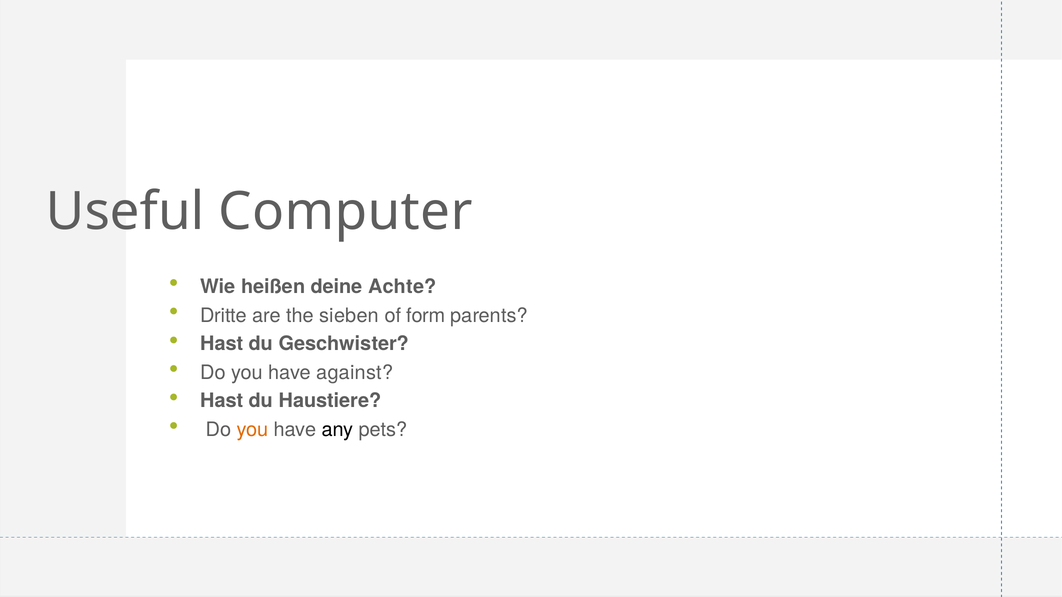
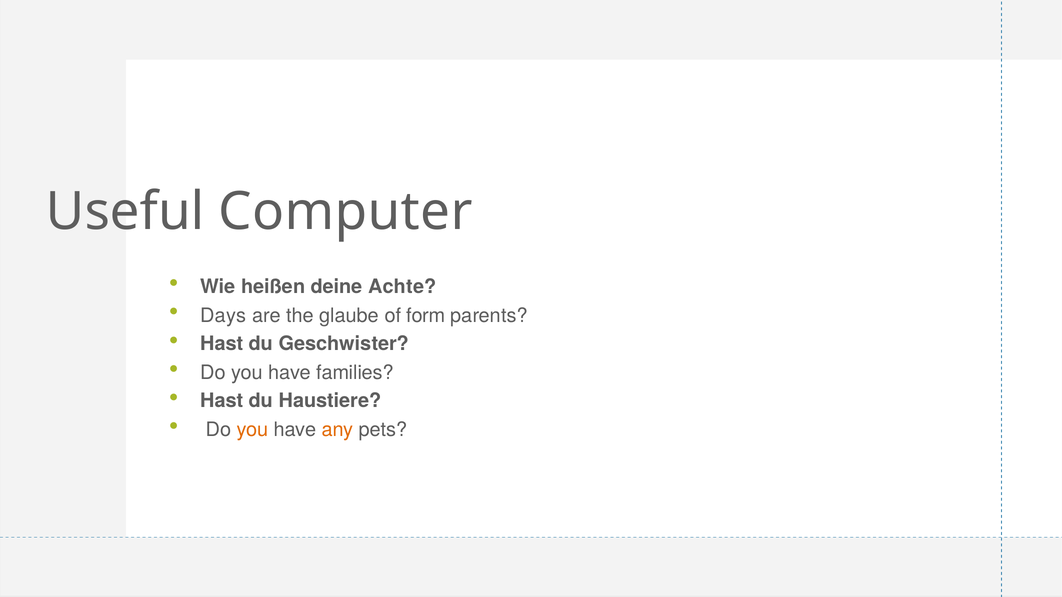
Dritte: Dritte -> Days
sieben: sieben -> glaube
against: against -> families
any colour: black -> orange
